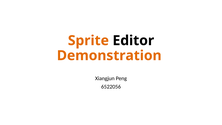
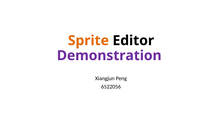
Demonstration colour: orange -> purple
